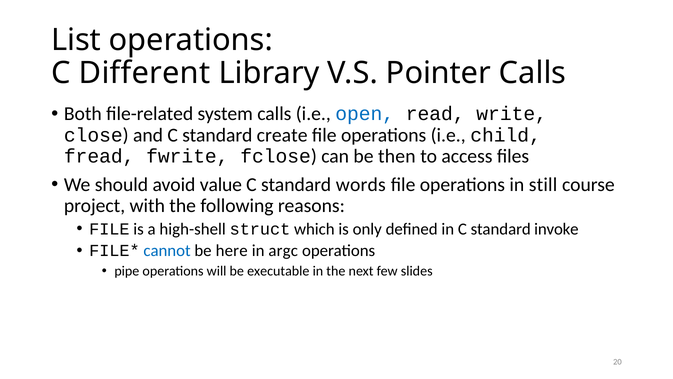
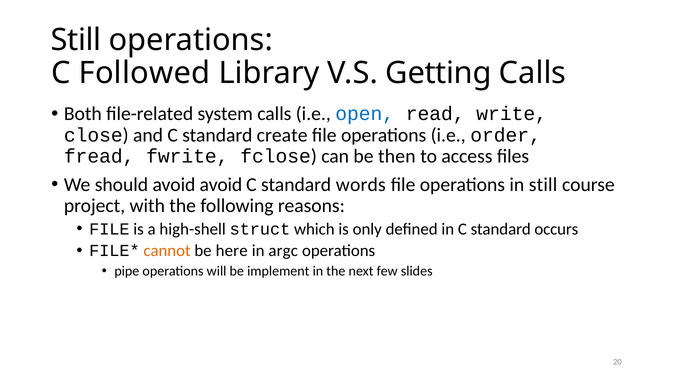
List at (76, 40): List -> Still
Different: Different -> Followed
Pointer: Pointer -> Getting
child: child -> order
avoid value: value -> avoid
invoke: invoke -> occurs
cannot colour: blue -> orange
executable: executable -> implement
